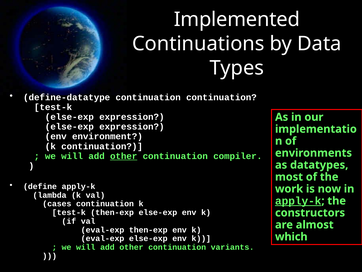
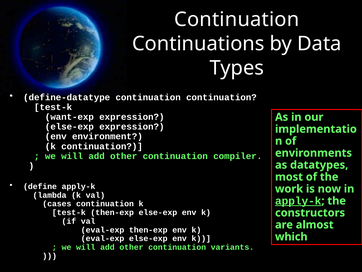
Implemented at (237, 20): Implemented -> Continuation
else-exp at (69, 117): else-exp -> want-exp
other at (124, 156) underline: present -> none
